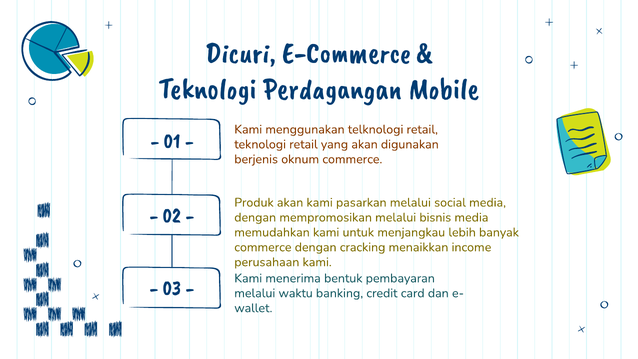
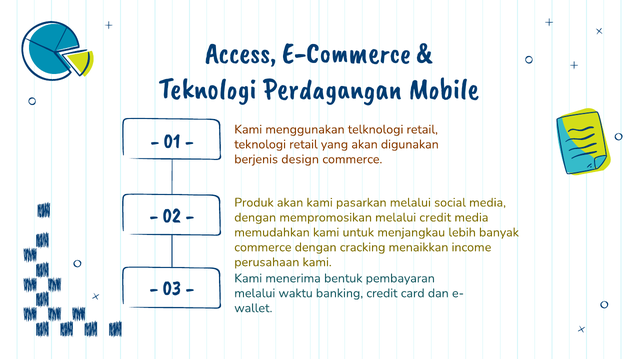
Dicuri: Dicuri -> Access
oknum: oknum -> design
melalui bisnis: bisnis -> credit
